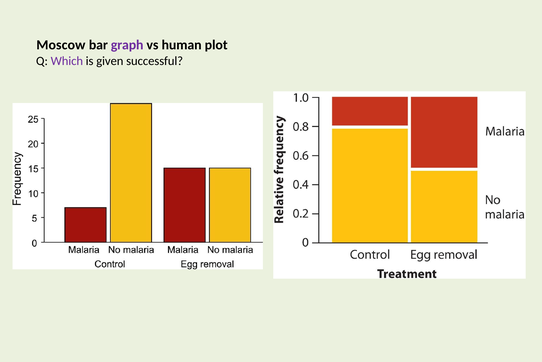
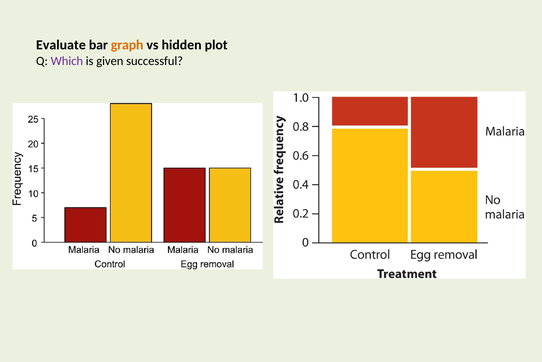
Moscow: Moscow -> Evaluate
graph colour: purple -> orange
human: human -> hidden
